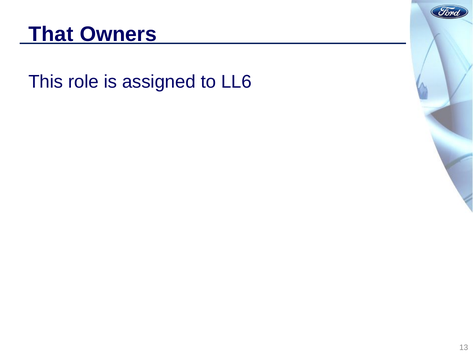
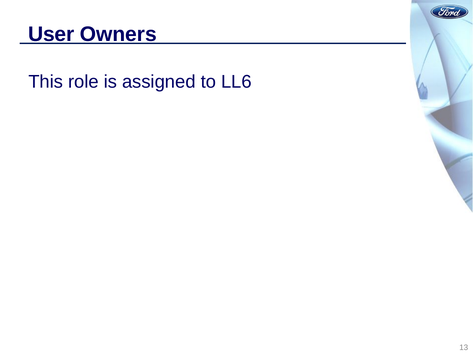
That: That -> User
